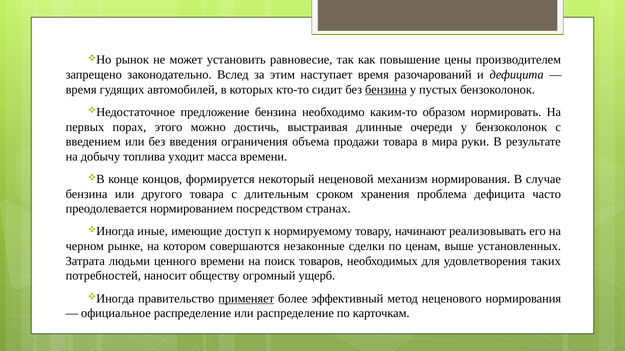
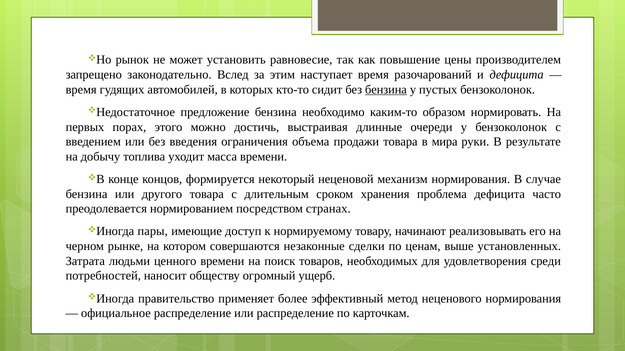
иные: иные -> пары
таких: таких -> среди
применяет underline: present -> none
